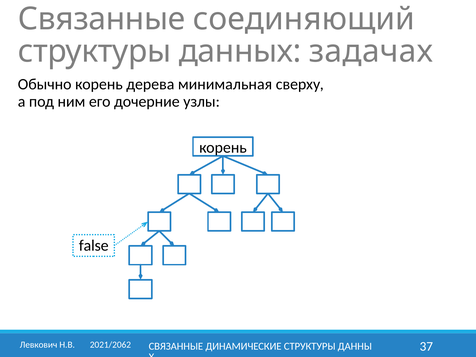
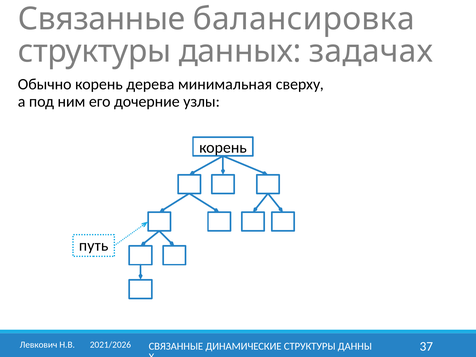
соединяющий: соединяющий -> балансировка
false: false -> путь
2021/2062: 2021/2062 -> 2021/2026
